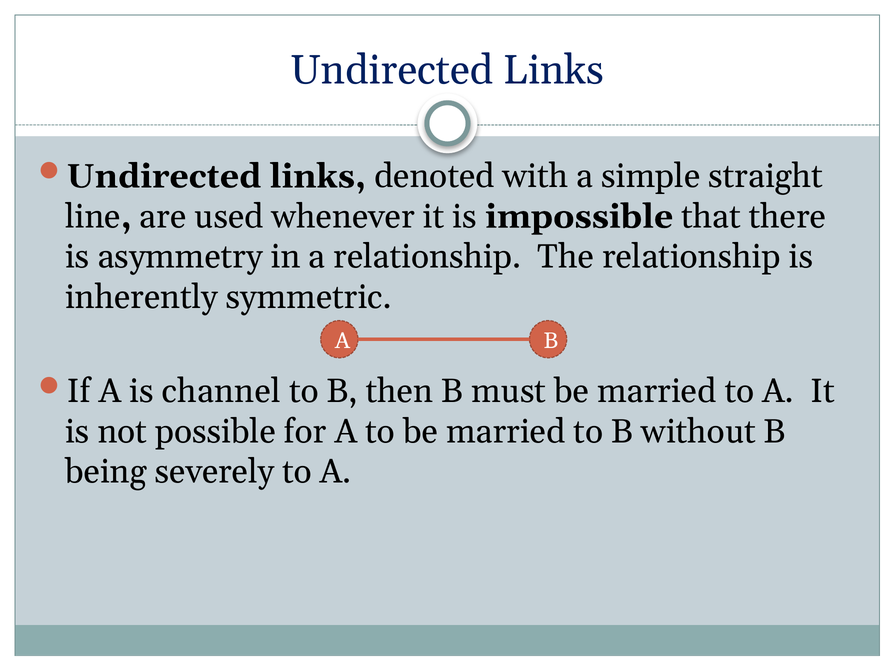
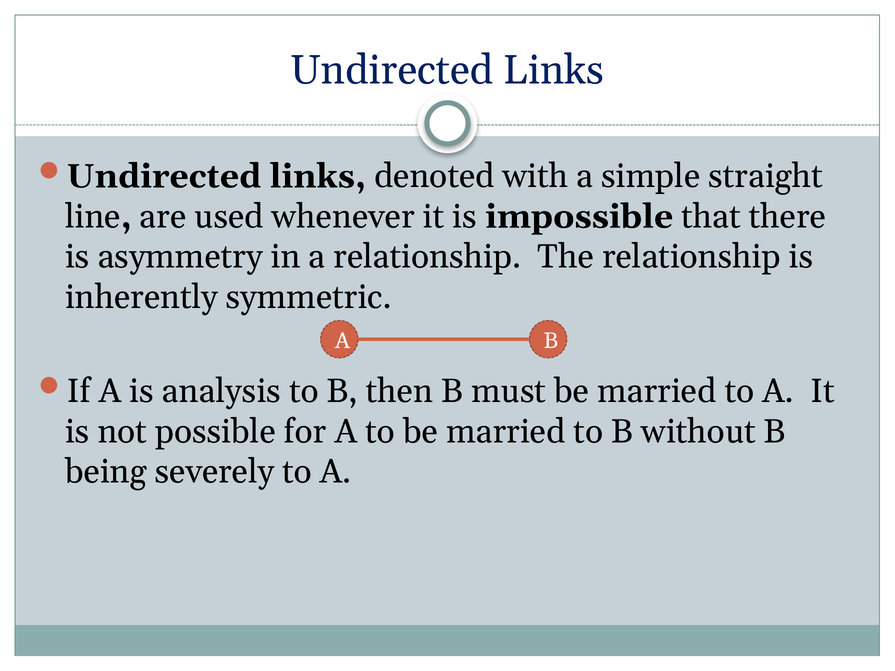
channel: channel -> analysis
